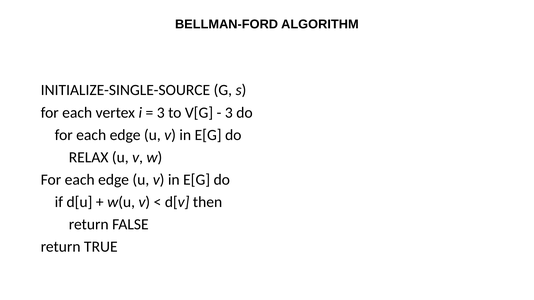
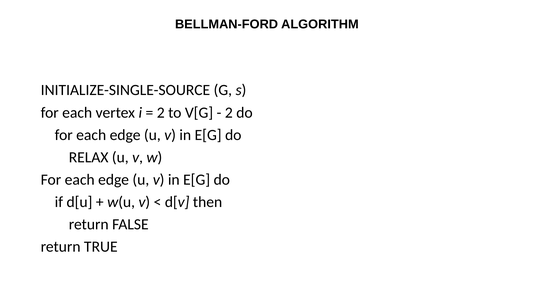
3 at (161, 113): 3 -> 2
3 at (229, 113): 3 -> 2
